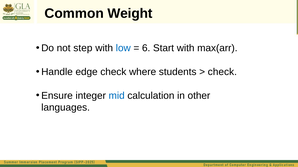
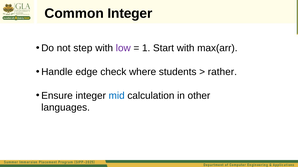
Common Weight: Weight -> Integer
low colour: blue -> purple
6: 6 -> 1
check at (222, 72): check -> rather
